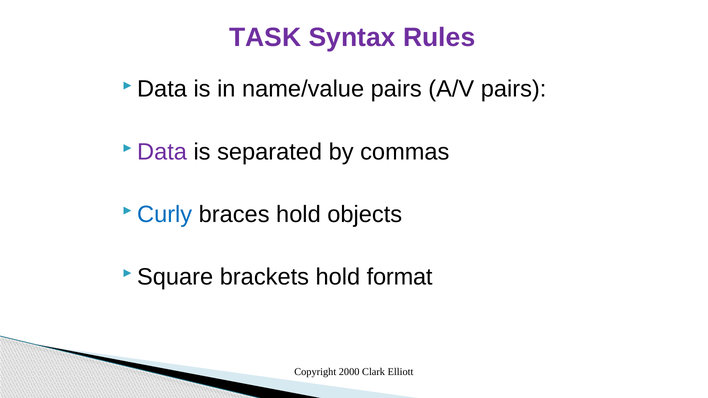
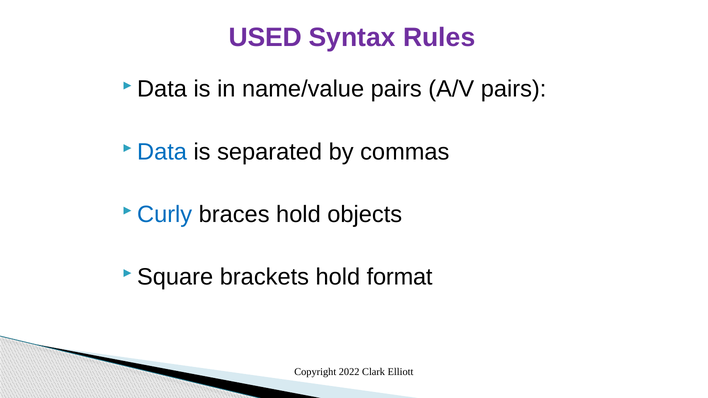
TASK: TASK -> USED
Data at (162, 152) colour: purple -> blue
2000: 2000 -> 2022
